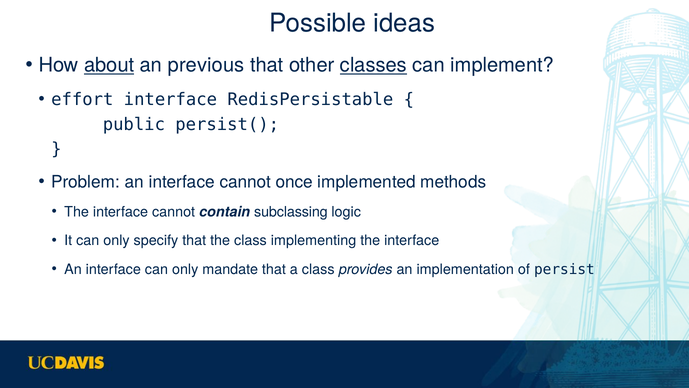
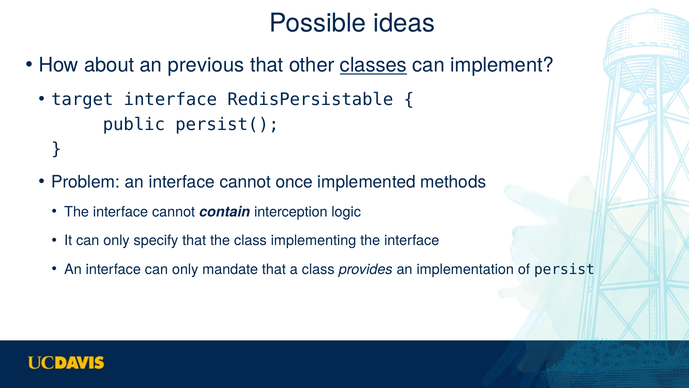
about underline: present -> none
effort: effort -> target
subclassing: subclassing -> interception
